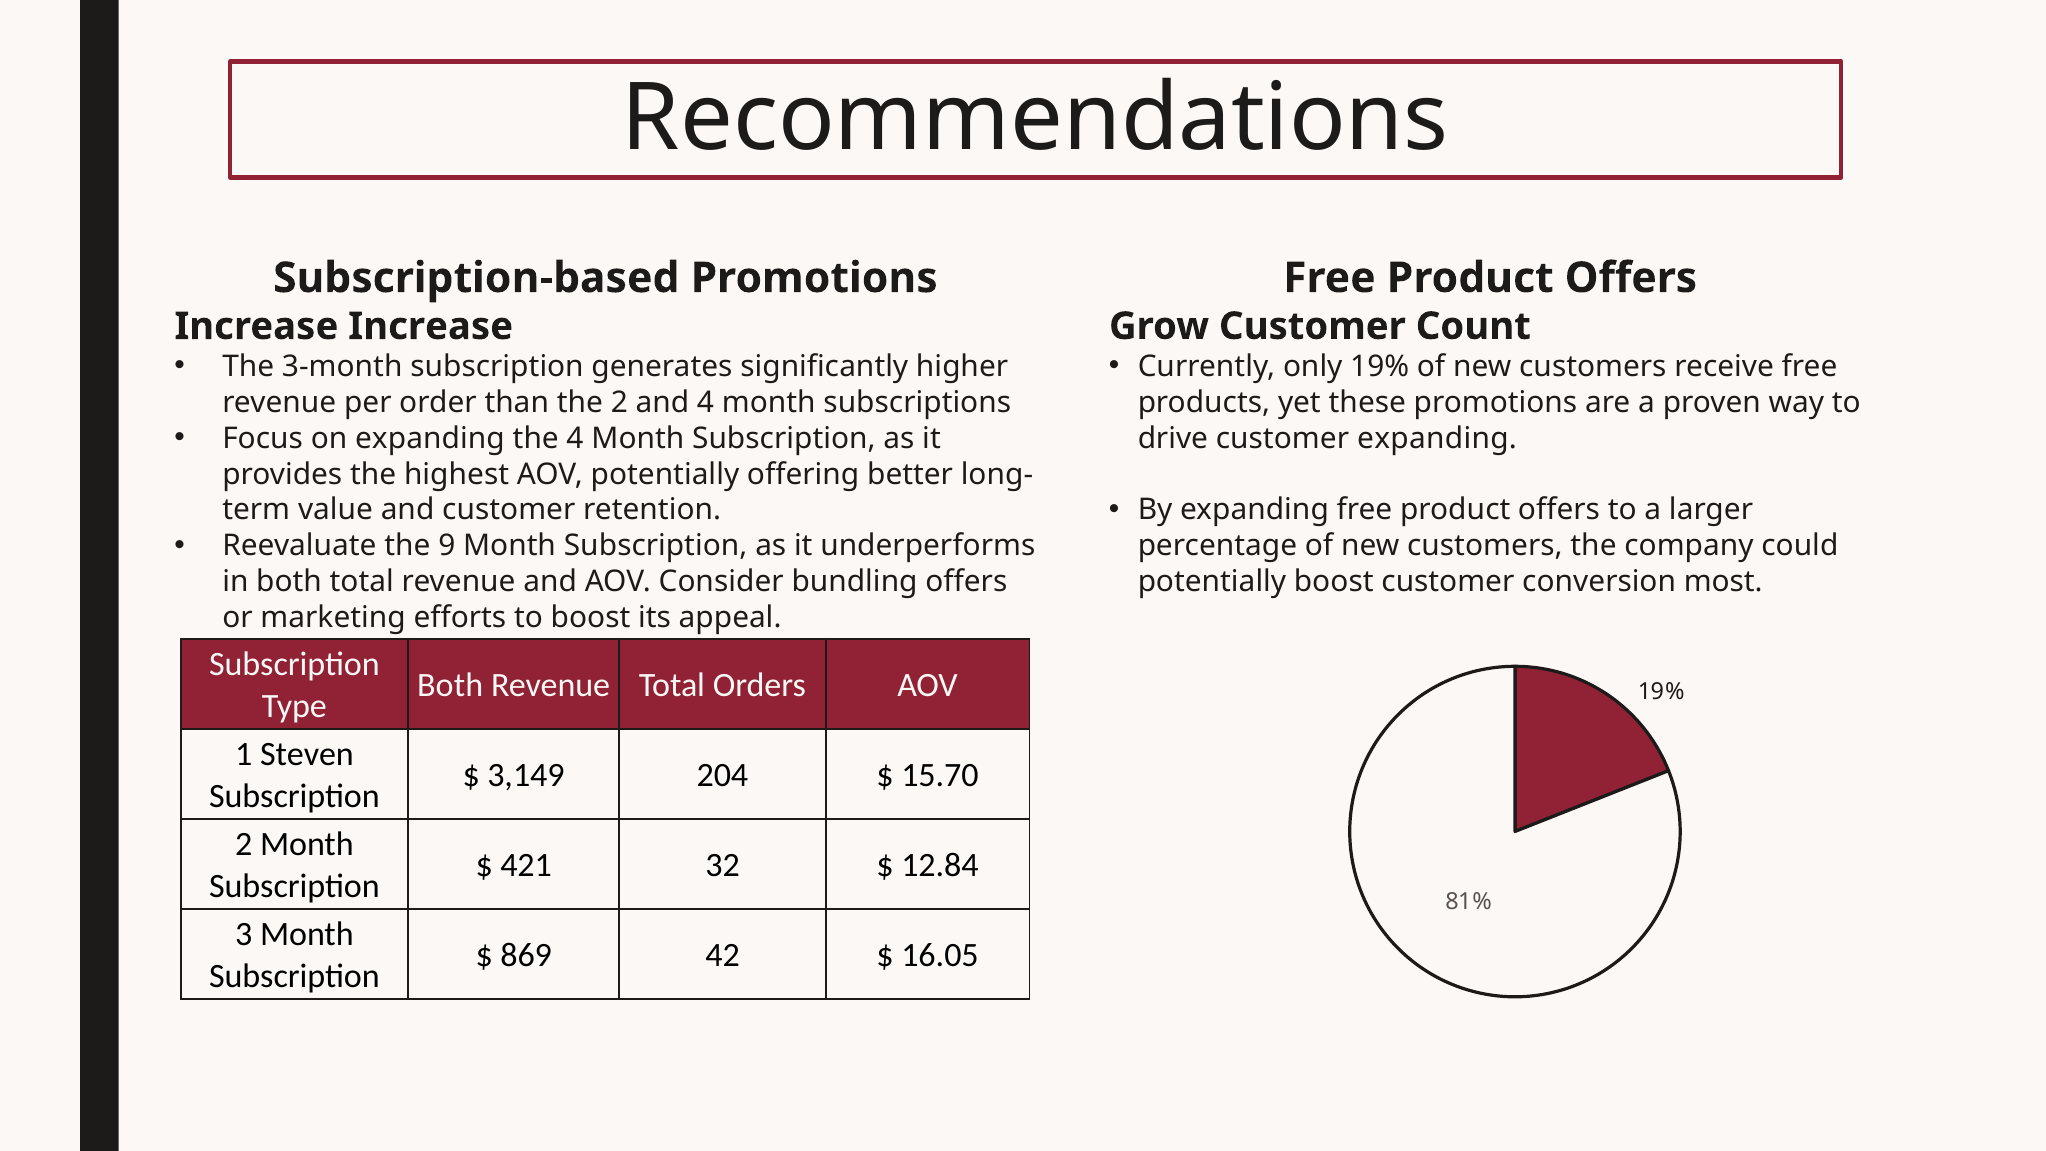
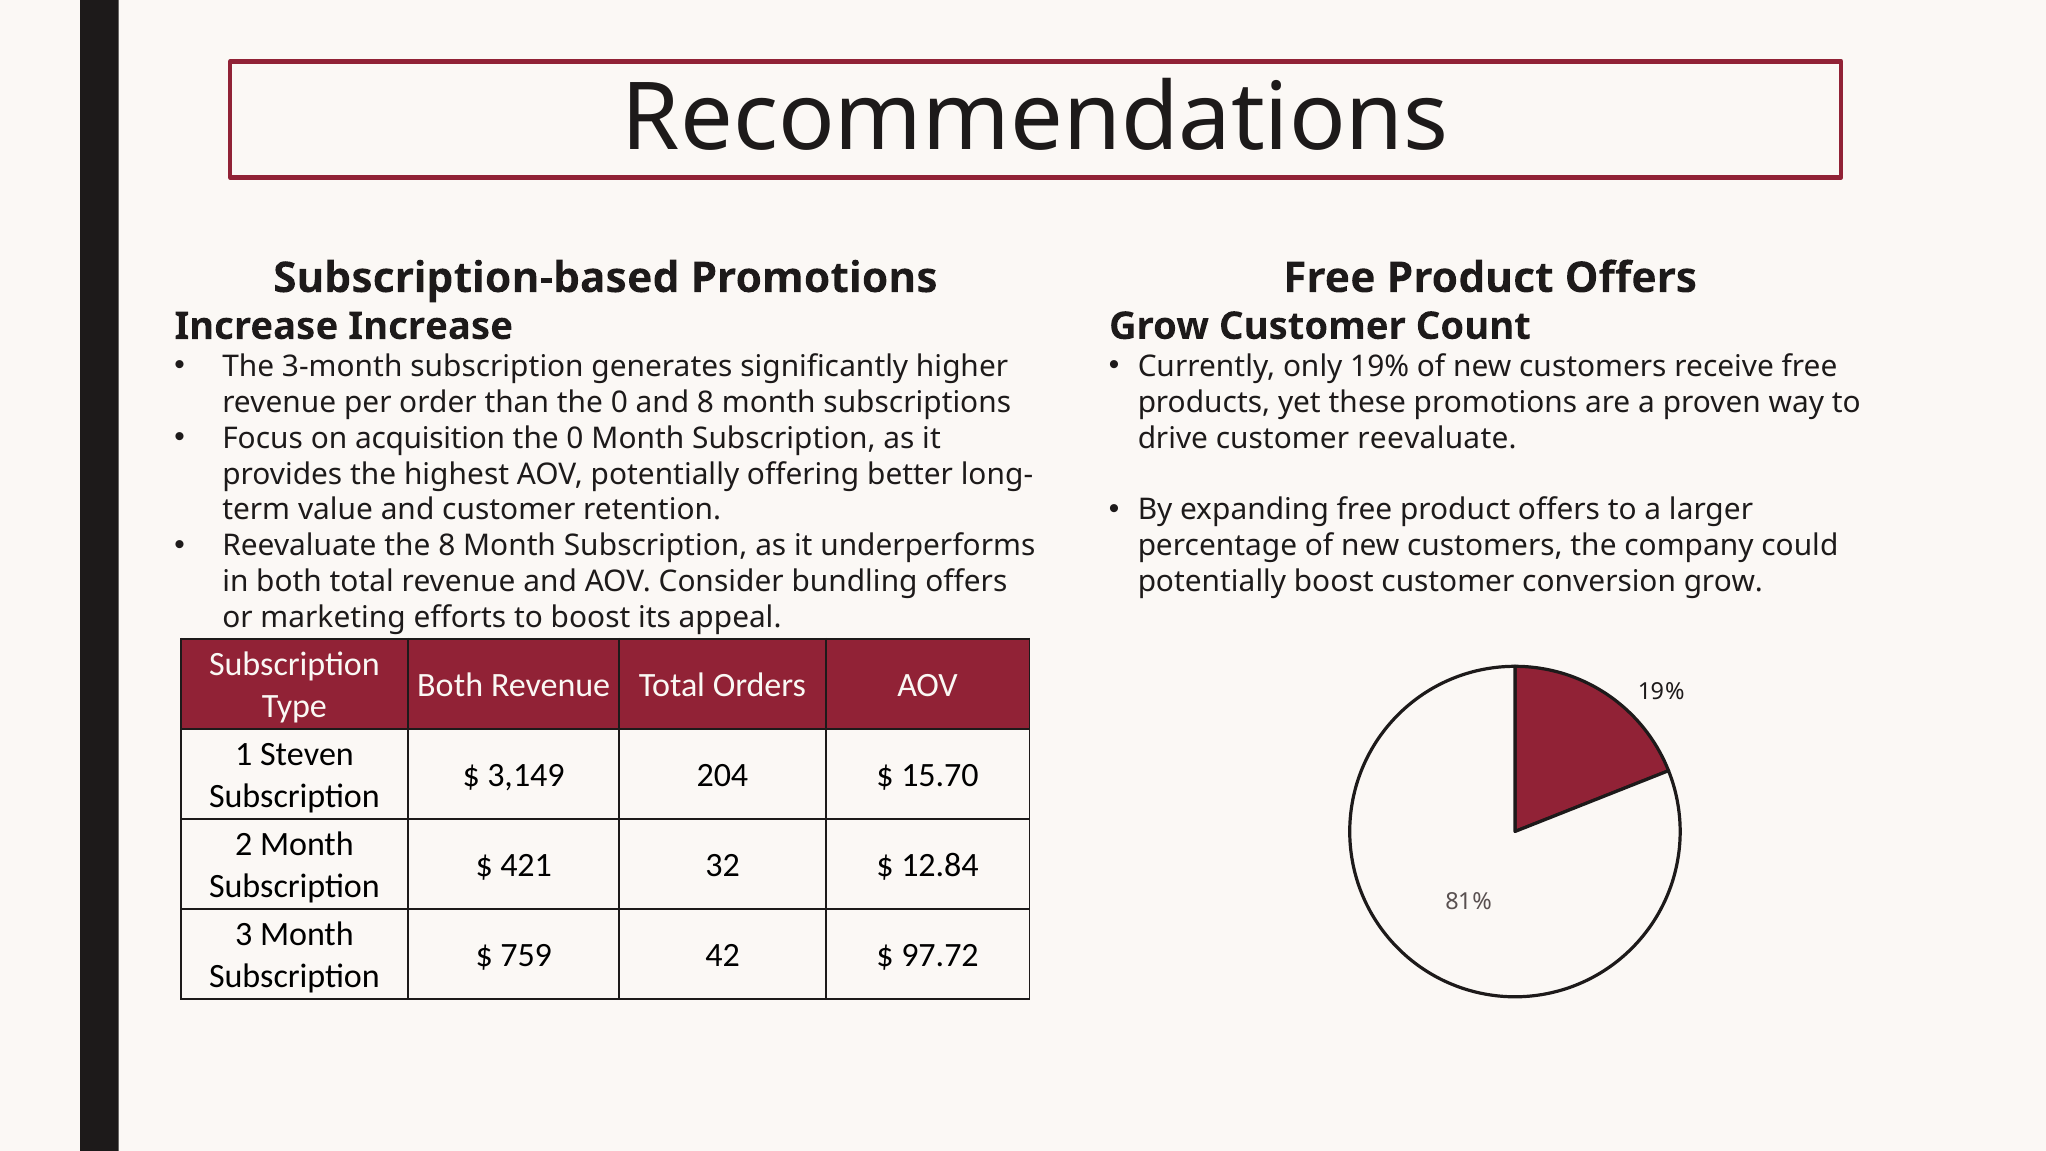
than the 2: 2 -> 0
and 4: 4 -> 8
on expanding: expanding -> acquisition
4 at (575, 438): 4 -> 0
customer expanding: expanding -> reevaluate
the 9: 9 -> 8
conversion most: most -> grow
869: 869 -> 759
16.05: 16.05 -> 97.72
